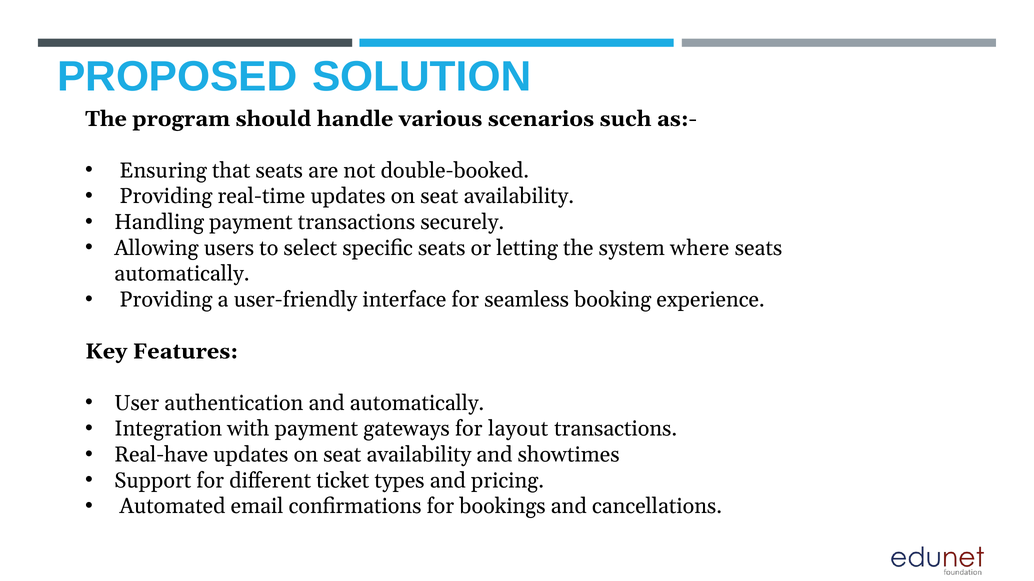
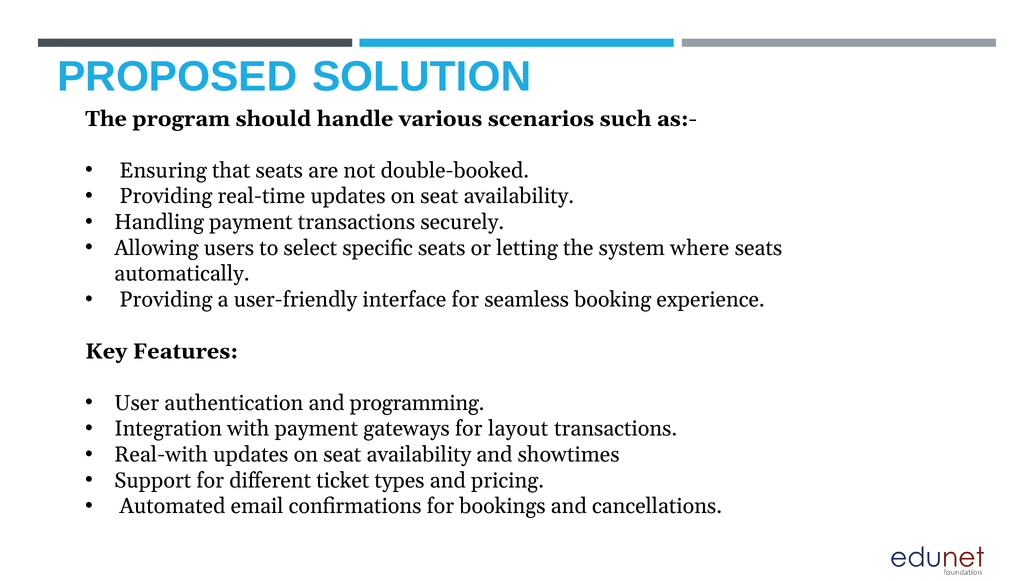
and automatically: automatically -> programming
Real-have: Real-have -> Real-with
